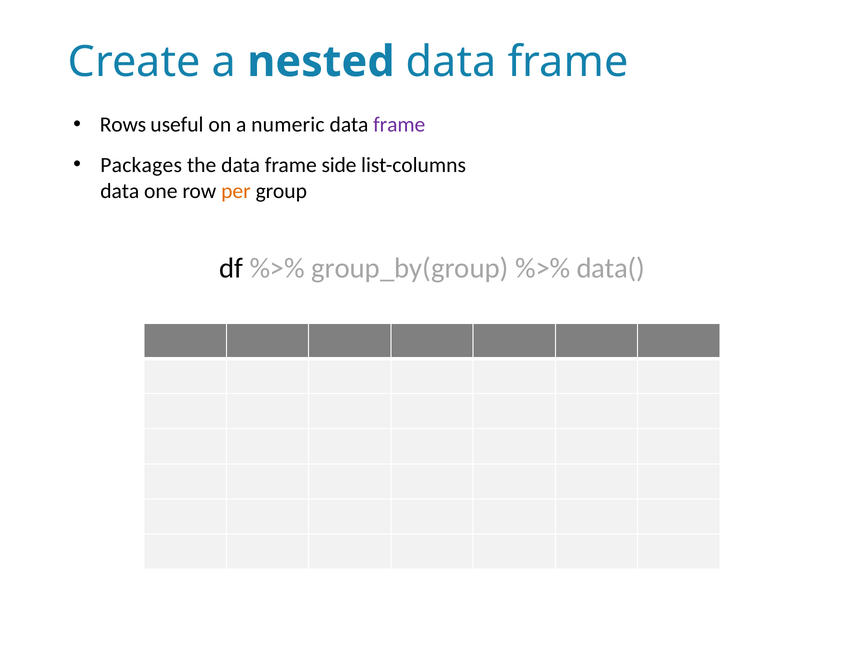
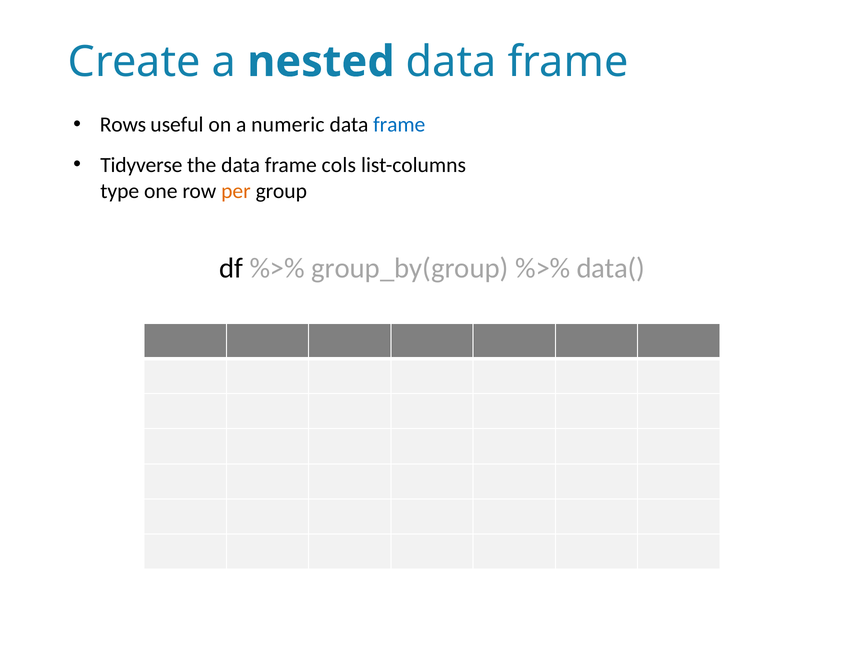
frame at (399, 125) colour: purple -> blue
Packages: Packages -> Tidyverse
side: side -> cols
data at (120, 191): data -> type
